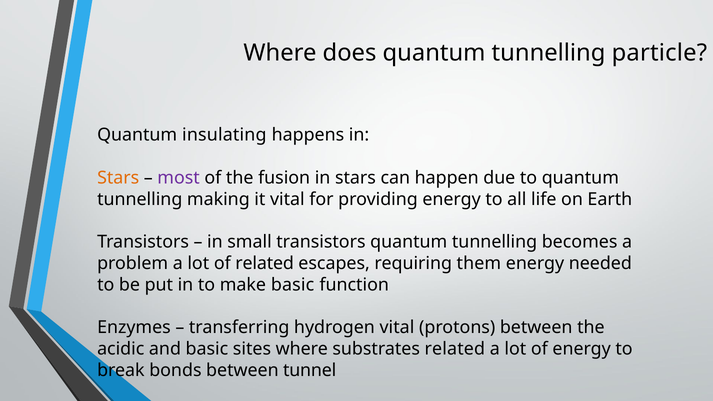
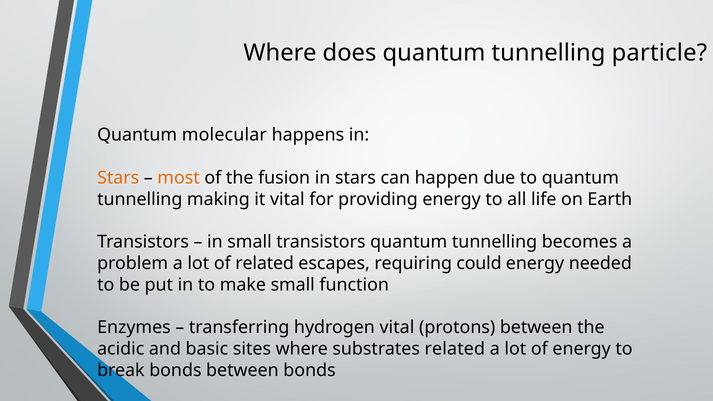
insulating: insulating -> molecular
most colour: purple -> orange
them: them -> could
make basic: basic -> small
between tunnel: tunnel -> bonds
